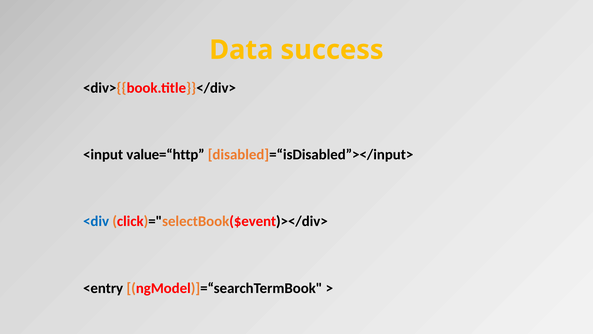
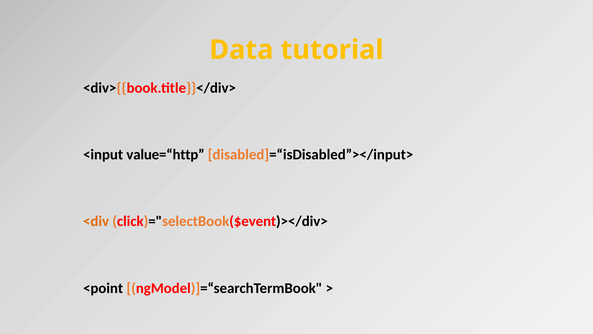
success: success -> tutorial
<div colour: blue -> orange
<entry: <entry -> <point
